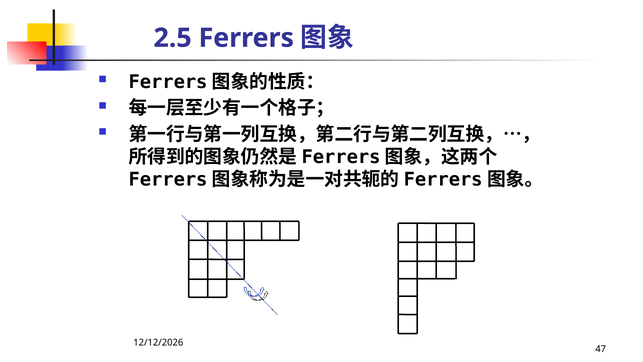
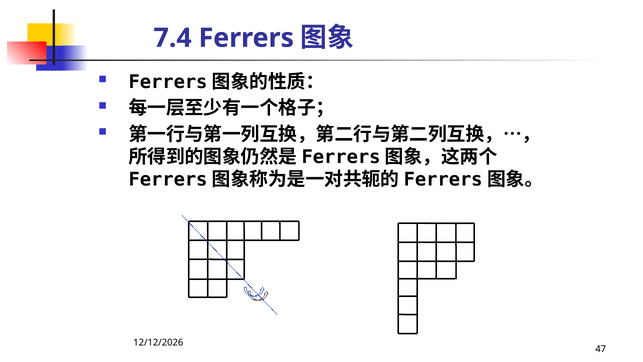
2.5: 2.5 -> 7.4
